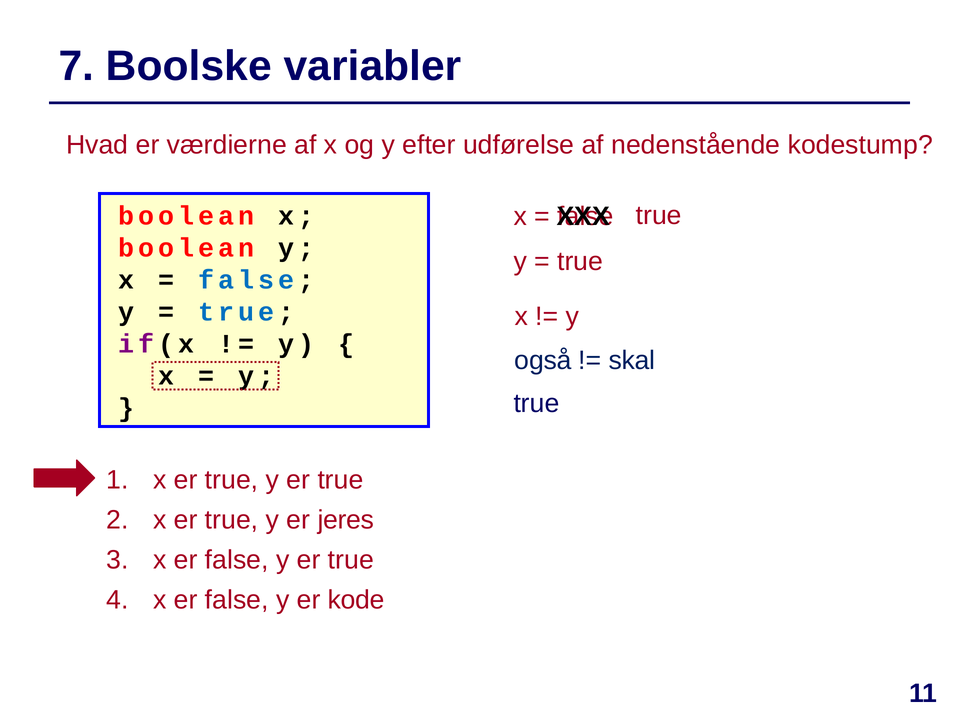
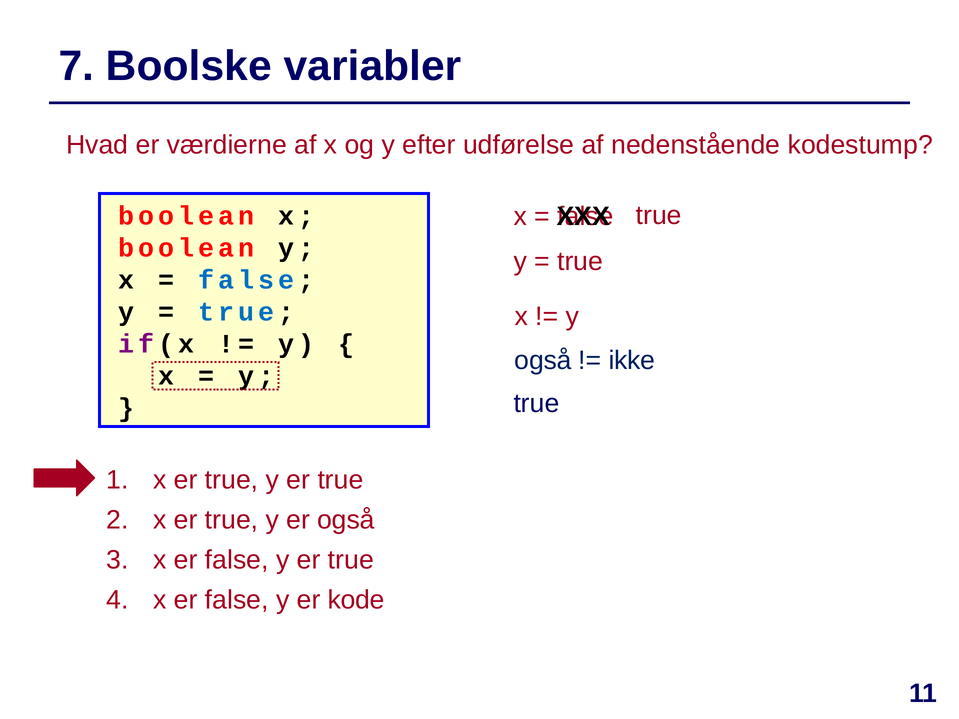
skal: skal -> ikke
er jeres: jeres -> også
